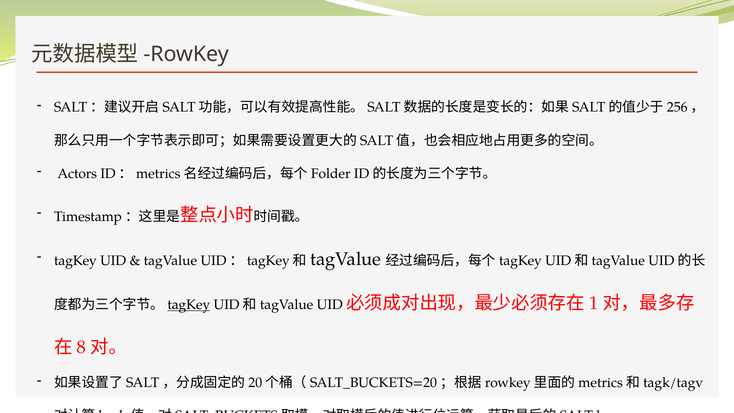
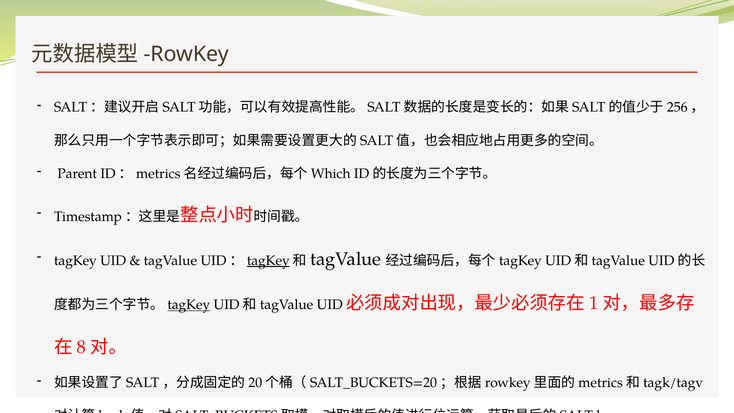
Actors: Actors -> Parent
Folder: Folder -> Which
tagKey at (268, 261) underline: none -> present
